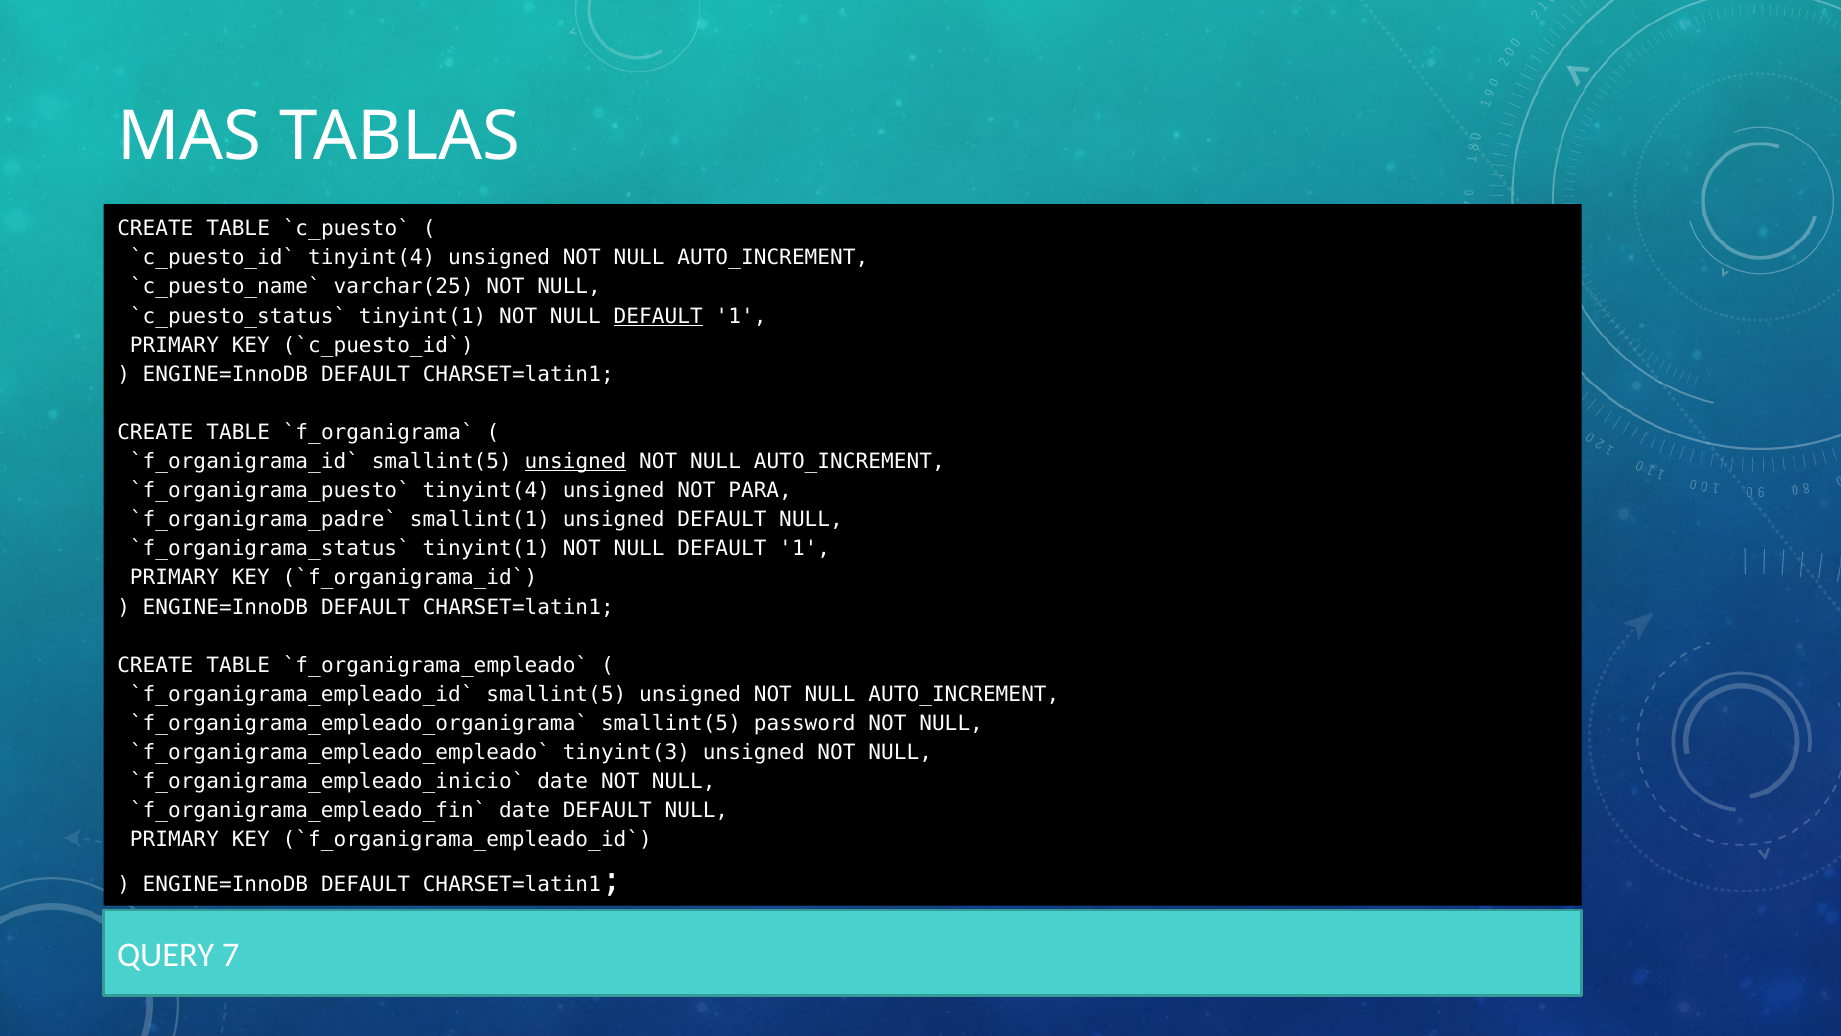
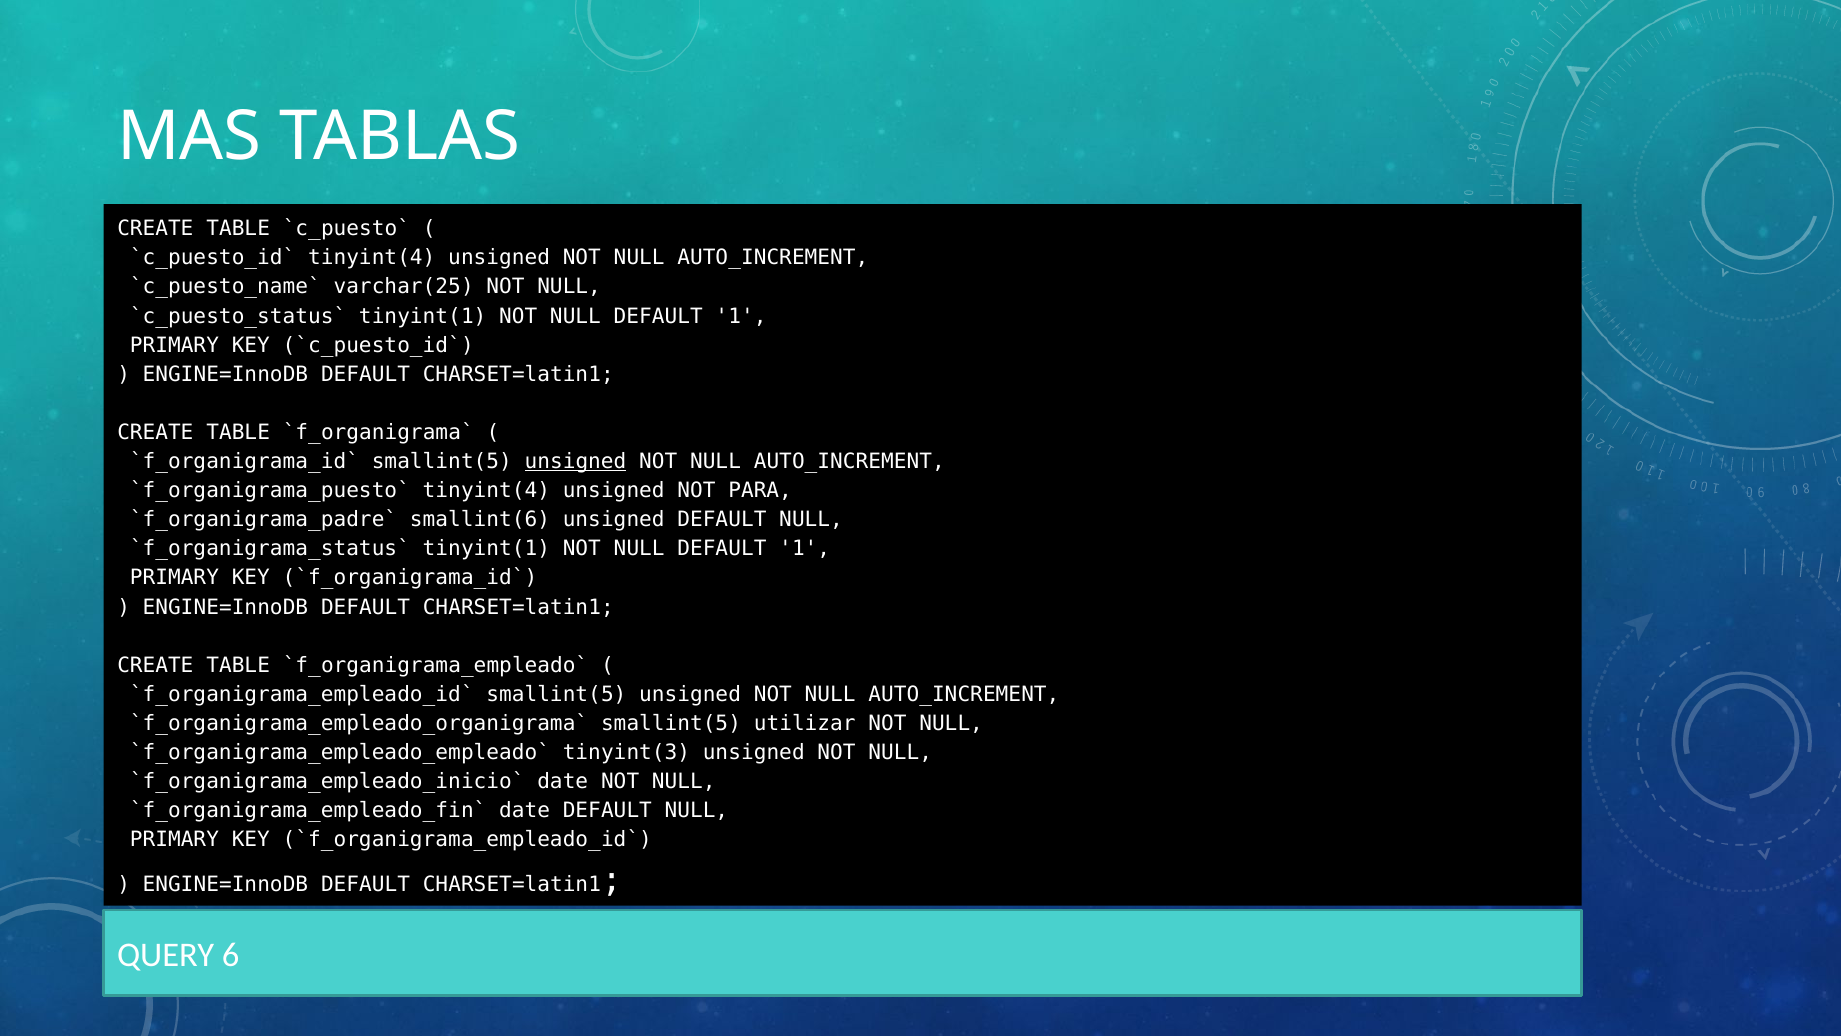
DEFAULT at (658, 316) underline: present -> none
smallint(1: smallint(1 -> smallint(6
password: password -> utilizar
7: 7 -> 6
